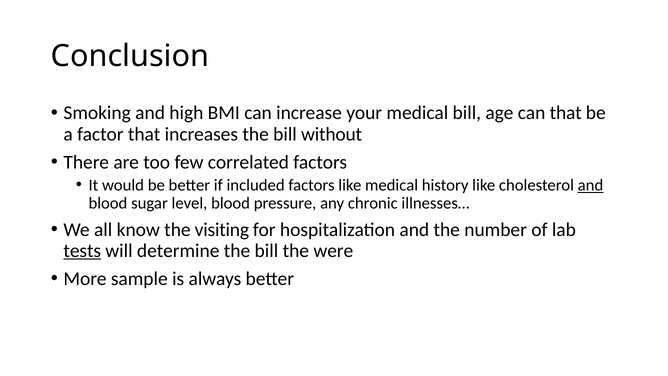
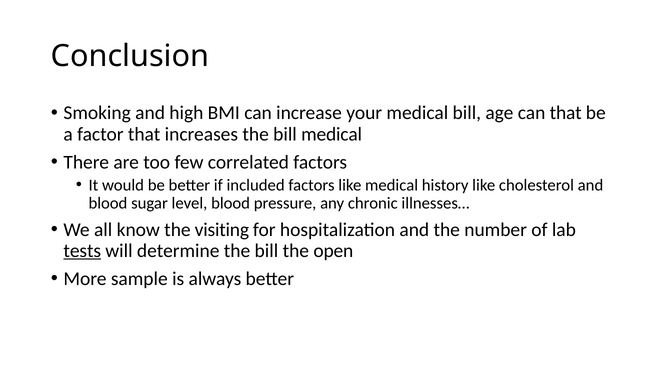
bill without: without -> medical
and at (591, 185) underline: present -> none
were: were -> open
